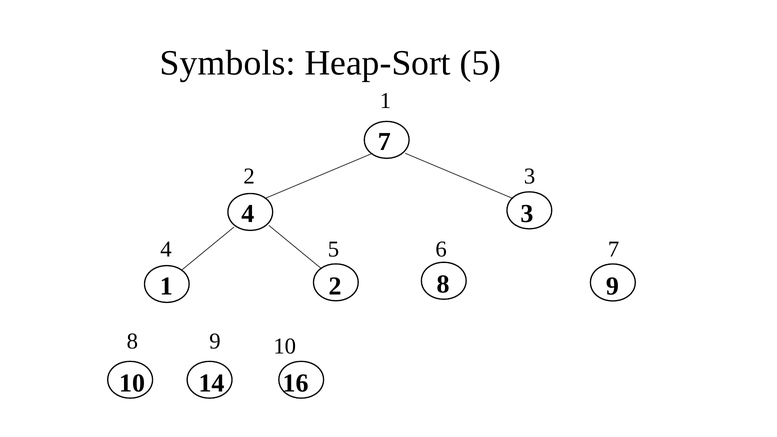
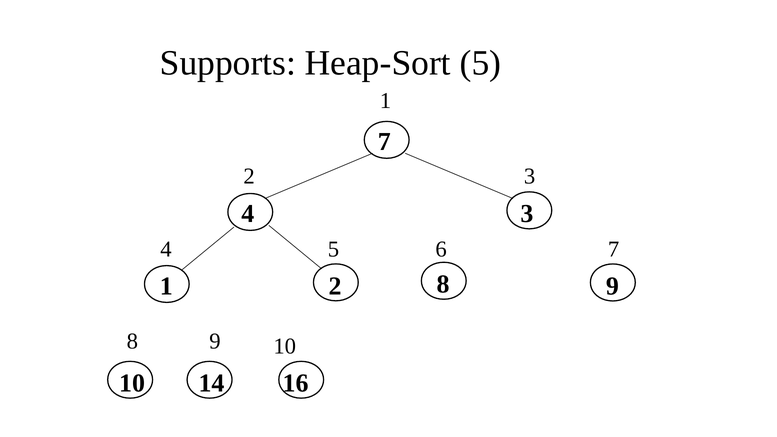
Symbols: Symbols -> Supports
